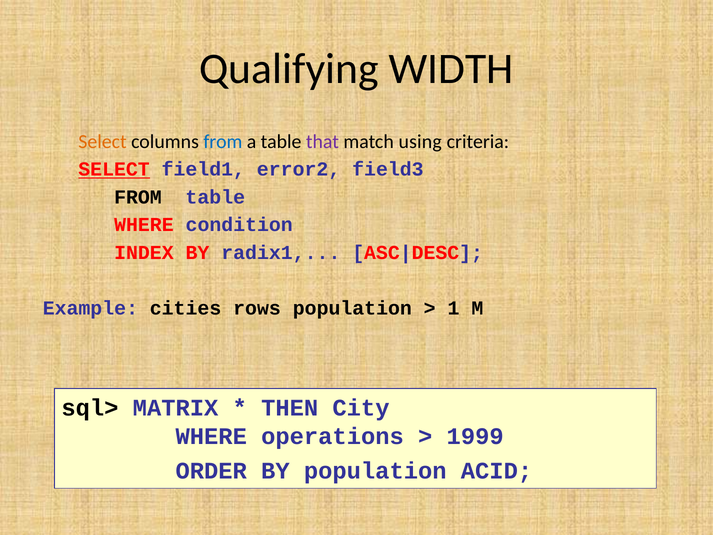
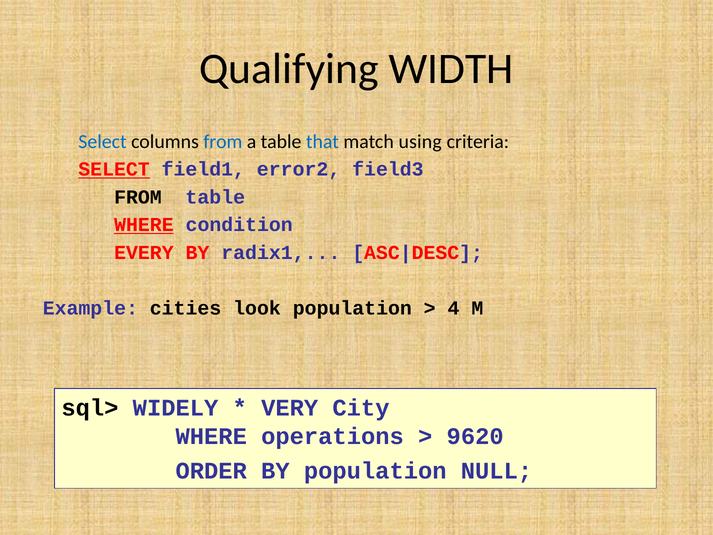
Select at (102, 142) colour: orange -> blue
that colour: purple -> blue
WHERE at (144, 225) underline: none -> present
INDEX: INDEX -> EVERY
rows: rows -> look
1: 1 -> 4
MATRIX: MATRIX -> WIDELY
THEN: THEN -> VERY
1999: 1999 -> 9620
ACID: ACID -> NULL
